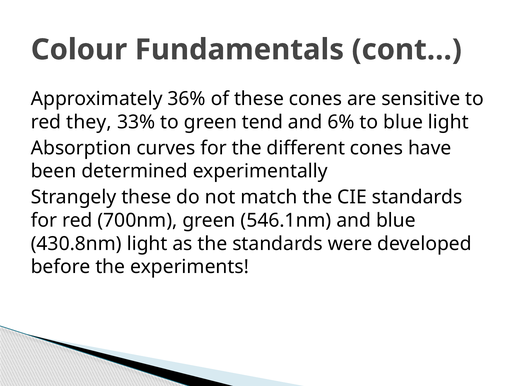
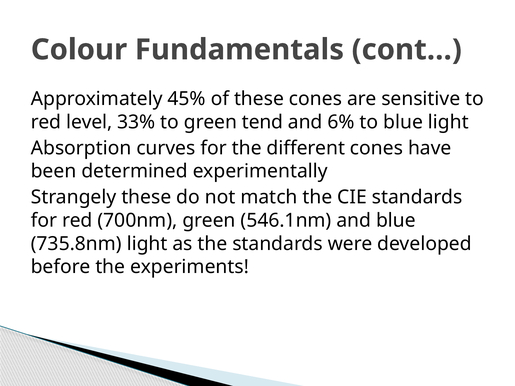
36%: 36% -> 45%
they: they -> level
430.8nm: 430.8nm -> 735.8nm
